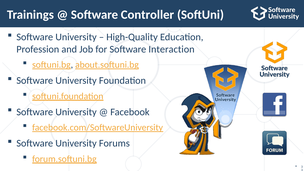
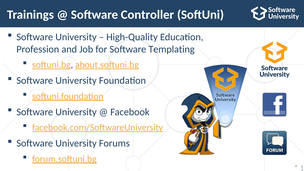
Interaction: Interaction -> Templating
